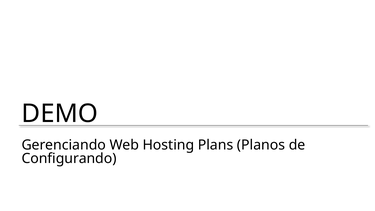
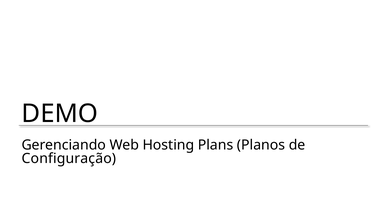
Configurando: Configurando -> Configuração
